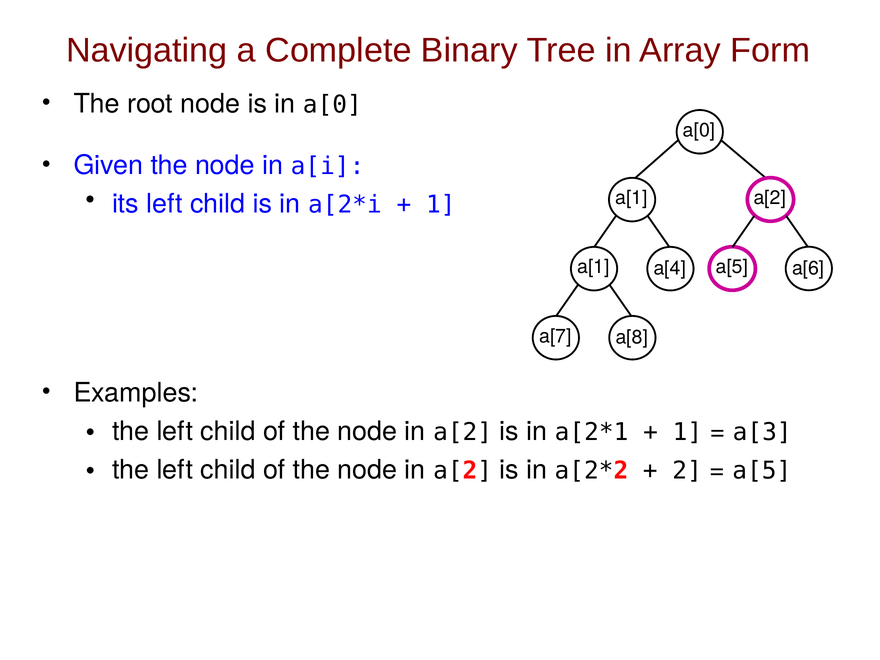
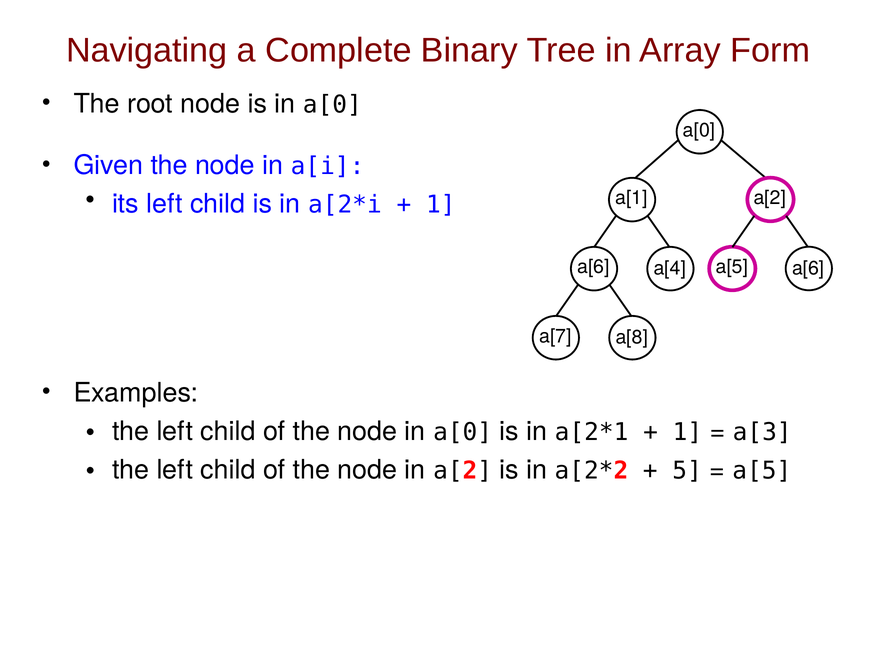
a[1 at (594, 267): a[1 -> a[6
a[2 at (463, 432): a[2 -> a[0
2: 2 -> 5
